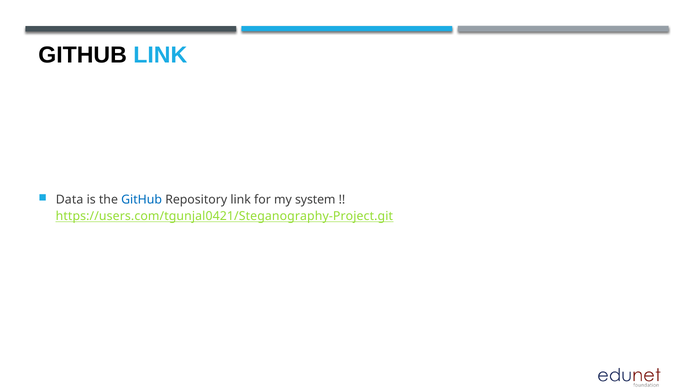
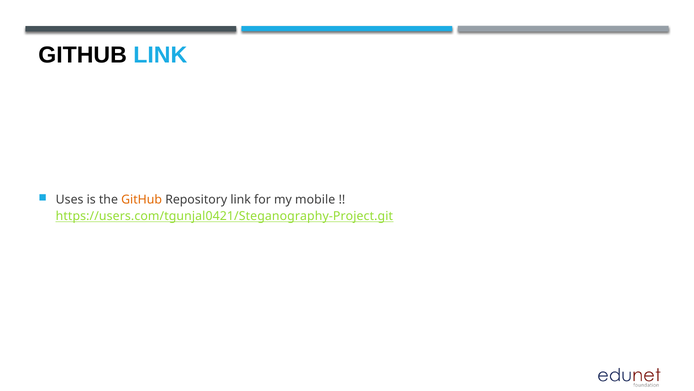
Data: Data -> Uses
GitHub at (142, 199) colour: blue -> orange
system: system -> mobile
